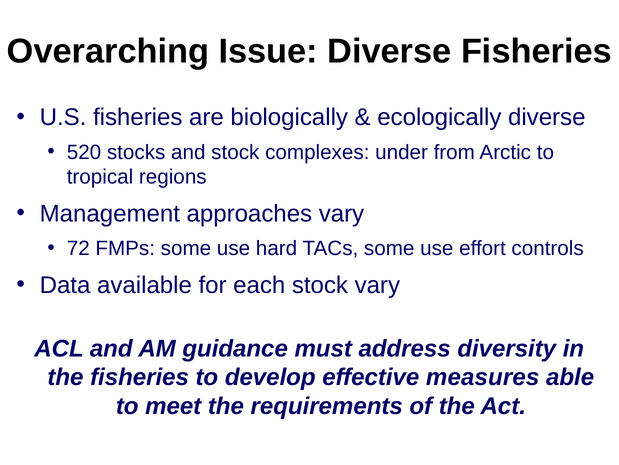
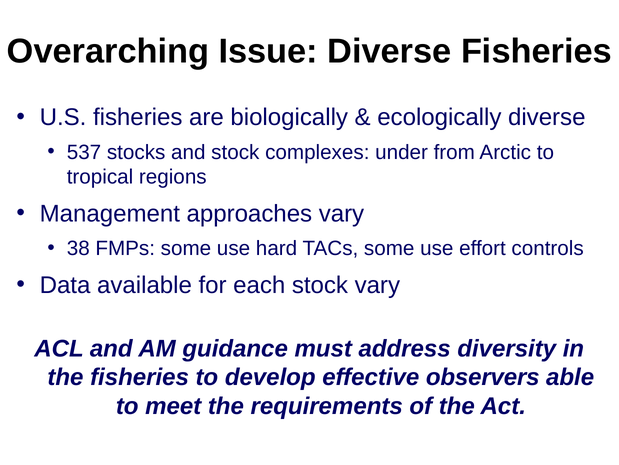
520: 520 -> 537
72: 72 -> 38
measures: measures -> observers
